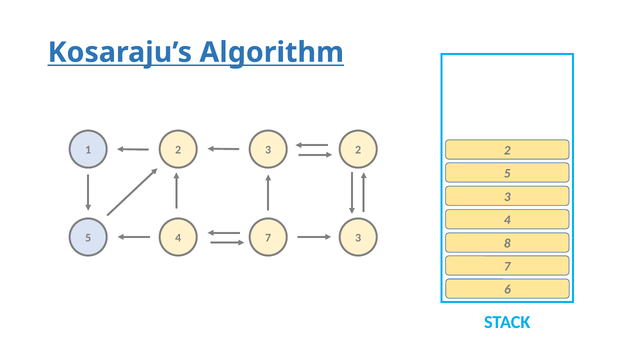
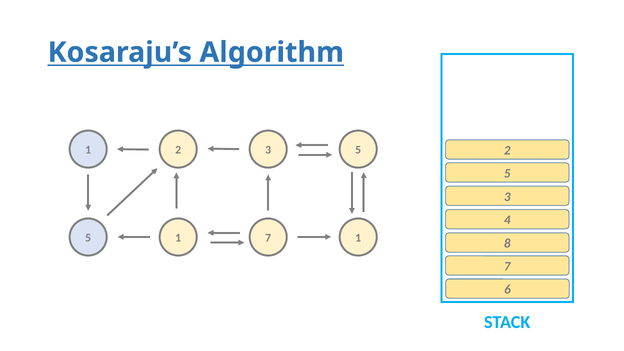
2 3 2: 2 -> 5
5 4: 4 -> 1
7 3: 3 -> 1
